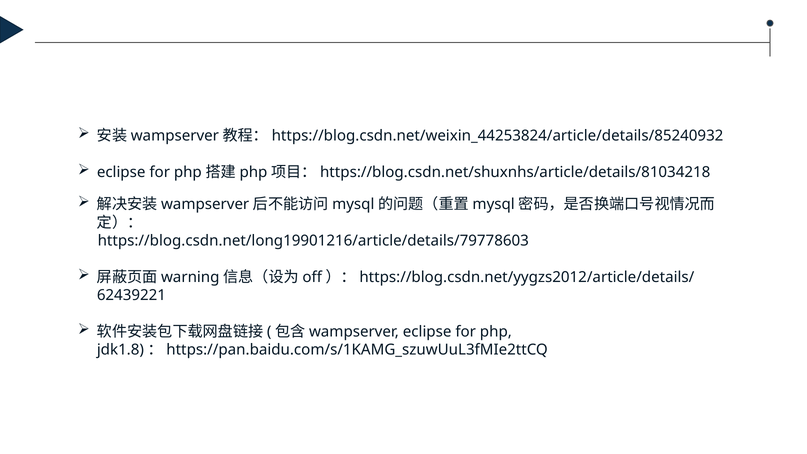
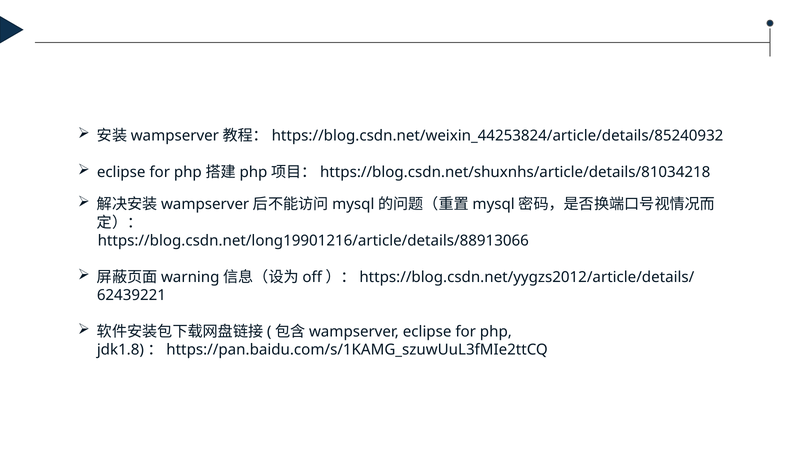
https://blog.csdn.net/long19901216/article/details/79778603: https://blog.csdn.net/long19901216/article/details/79778603 -> https://blog.csdn.net/long19901216/article/details/88913066
